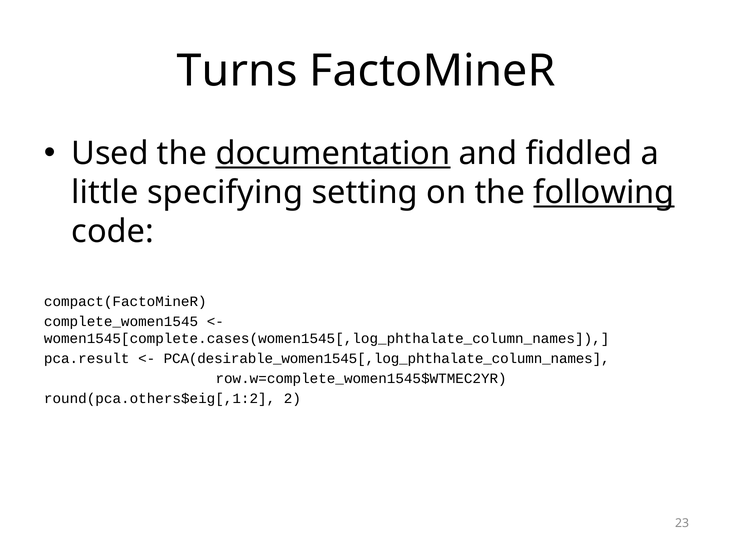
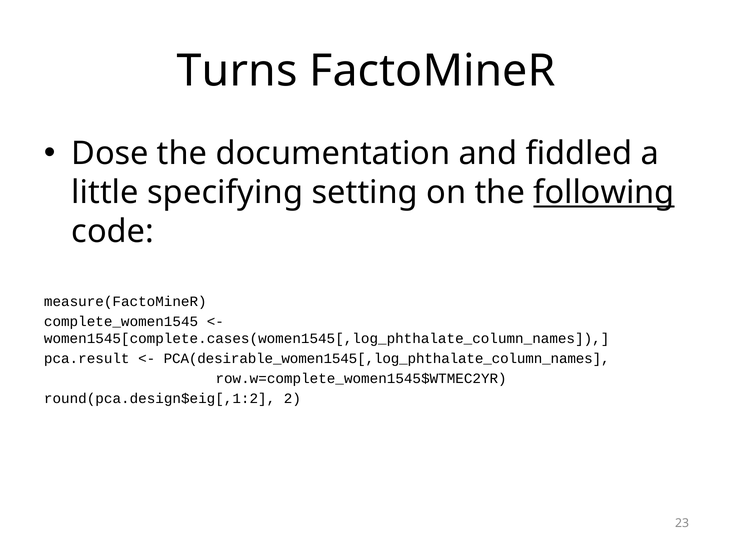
Used: Used -> Dose
documentation underline: present -> none
compact(FactoMineR: compact(FactoMineR -> measure(FactoMineR
round(pca.others$eig[,1:2: round(pca.others$eig[,1:2 -> round(pca.design$eig[,1:2
